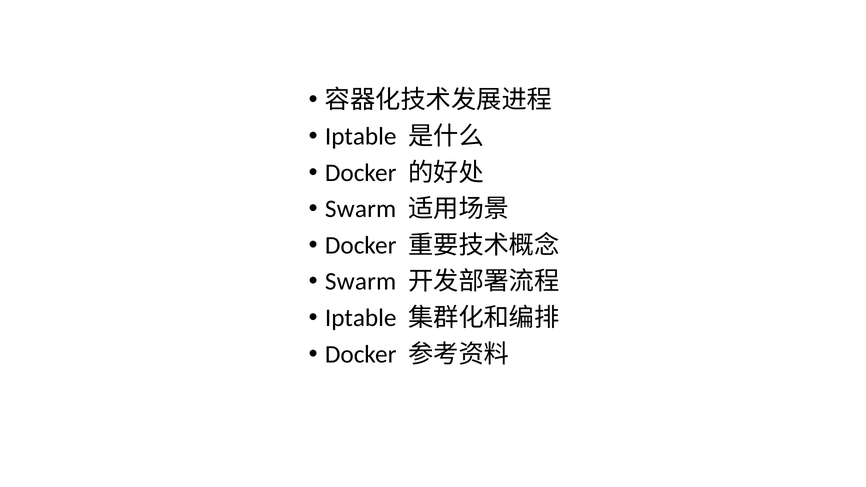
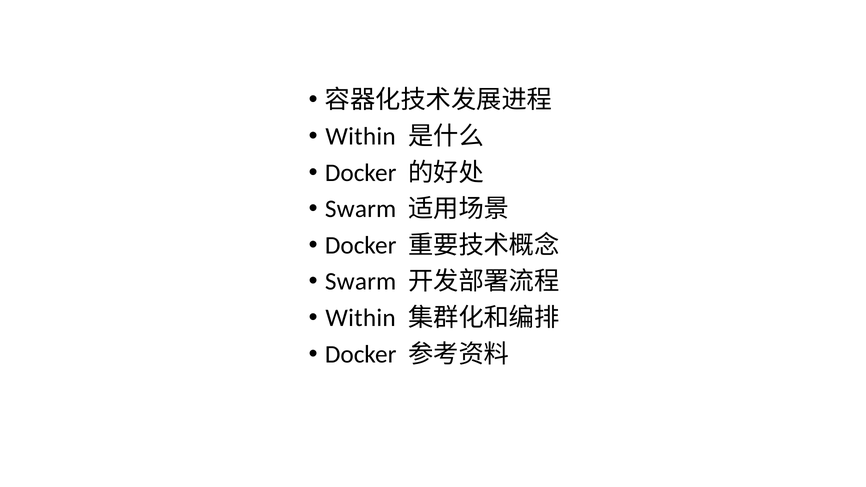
Iptable at (361, 136): Iptable -> Within
Iptable at (361, 318): Iptable -> Within
